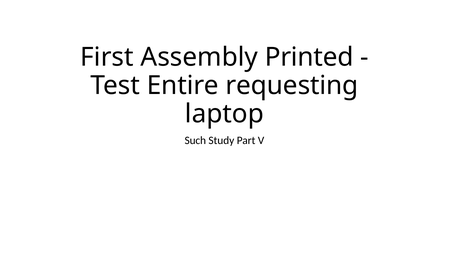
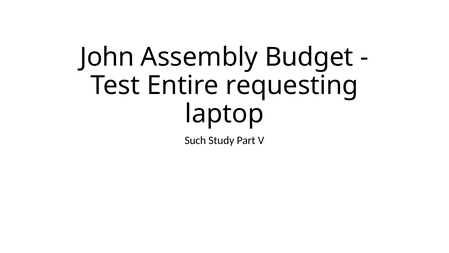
First: First -> John
Printed: Printed -> Budget
